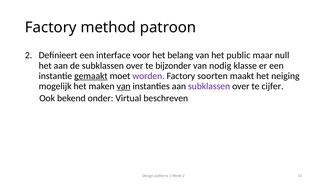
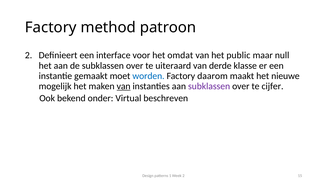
belang: belang -> omdat
bijzonder: bijzonder -> uiteraard
nodig: nodig -> derde
gemaakt underline: present -> none
worden colour: purple -> blue
soorten: soorten -> daarom
neiging: neiging -> nieuwe
